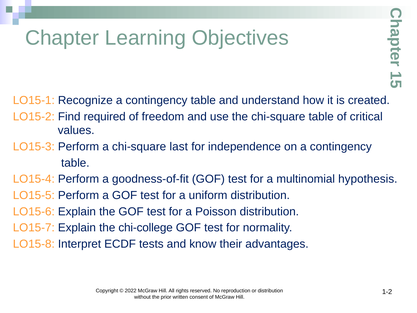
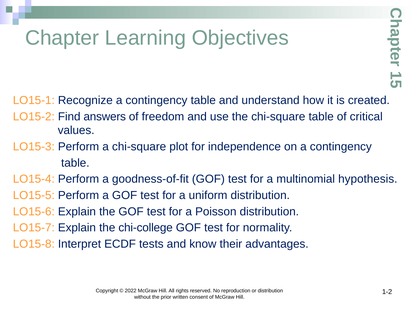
required: required -> answers
last: last -> plot
